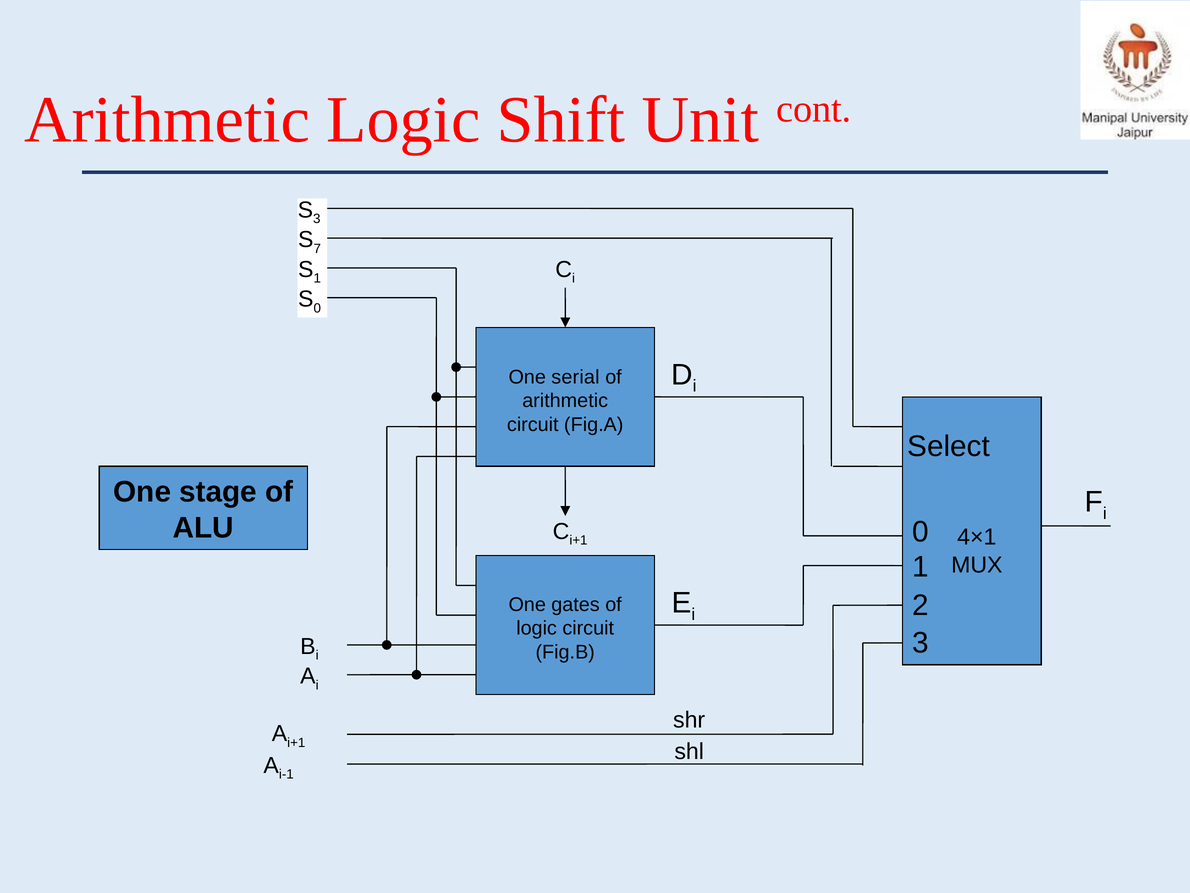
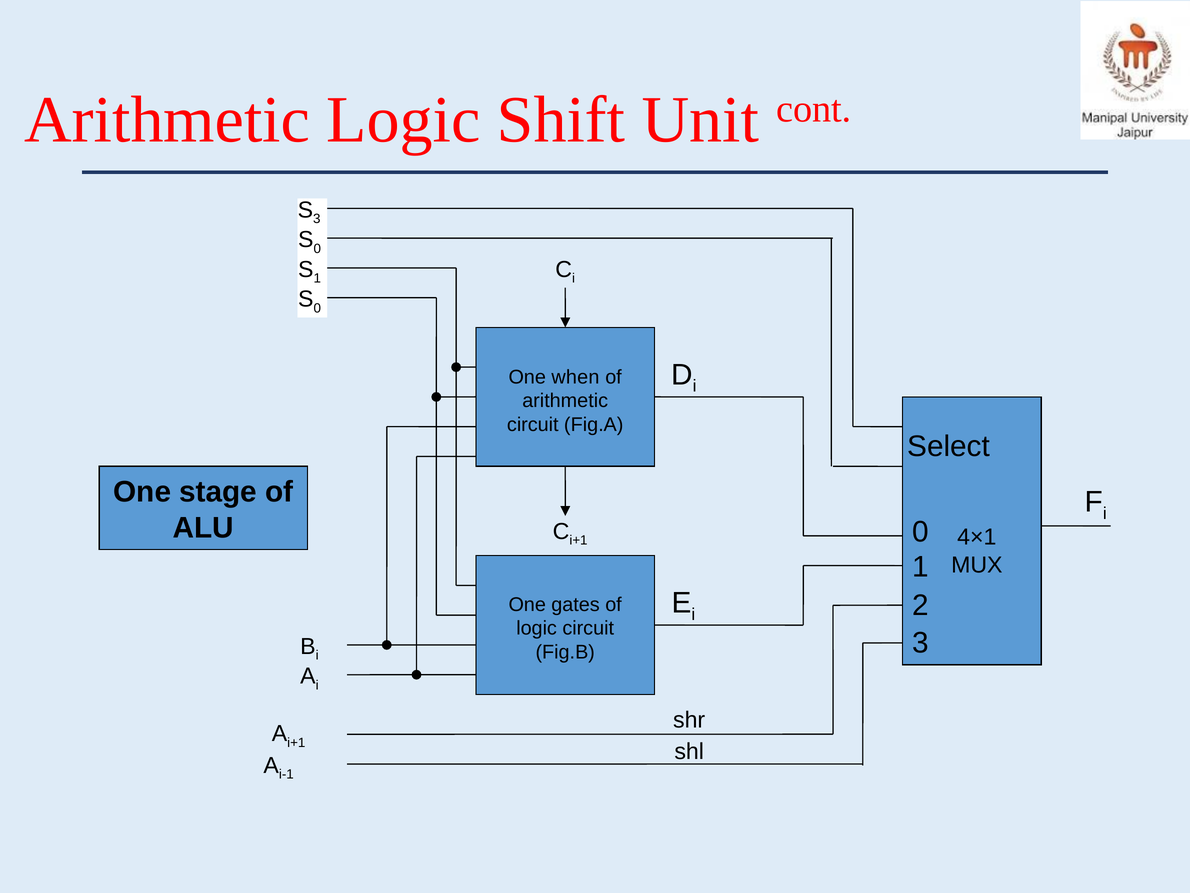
7 at (317, 249): 7 -> 0
serial: serial -> when
